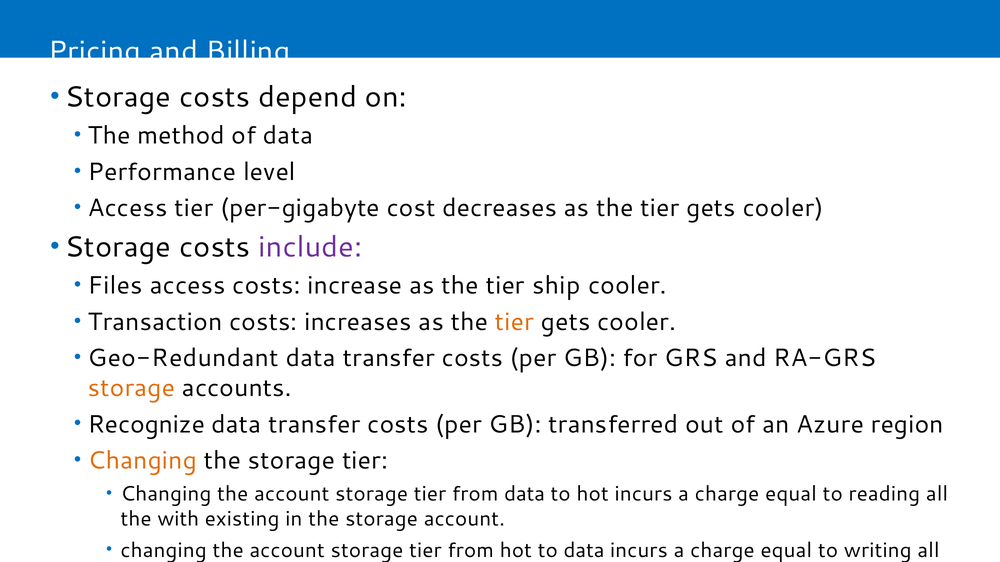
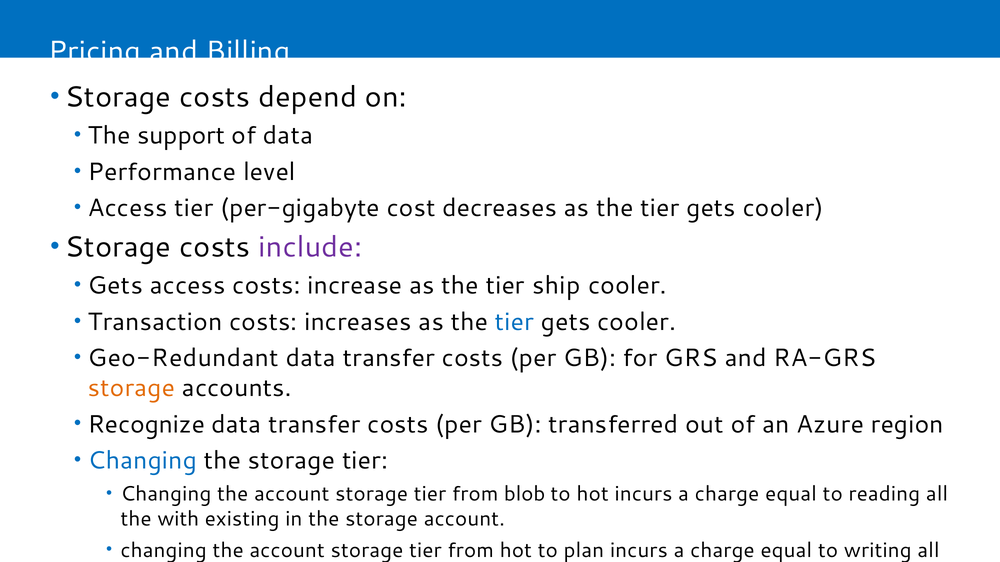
method: method -> support
Files at (115, 286): Files -> Gets
tier at (514, 322) colour: orange -> blue
Changing at (142, 461) colour: orange -> blue
from data: data -> blob
to data: data -> plan
